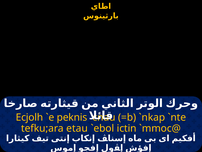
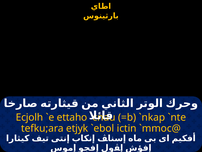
peknis: peknis -> ettaho
etau: etau -> etjyk
